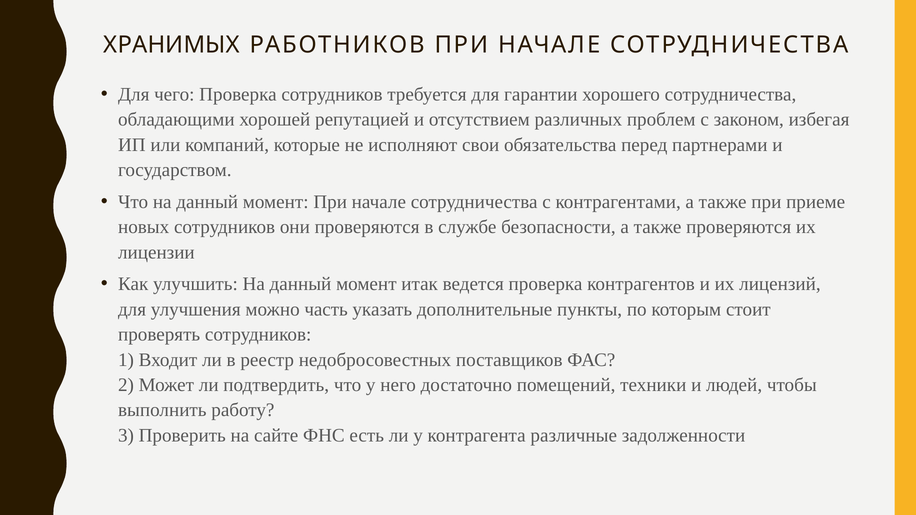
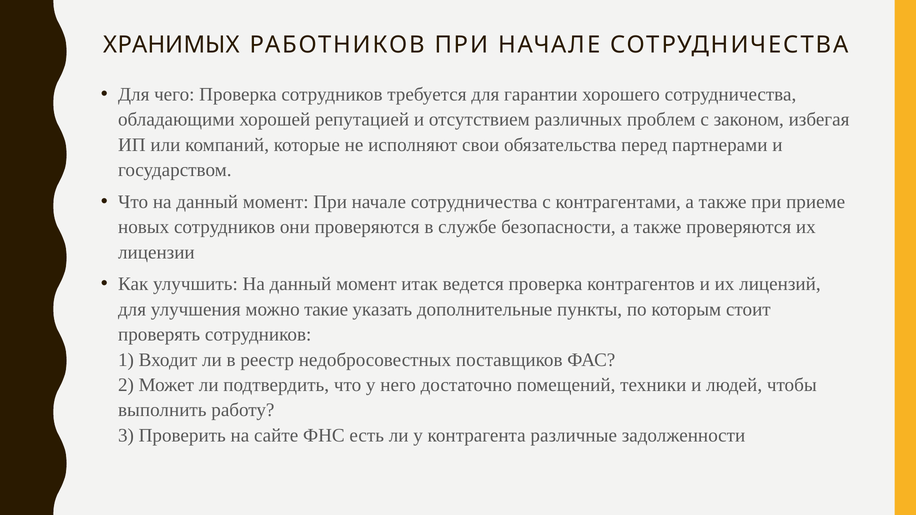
часть: часть -> такие
